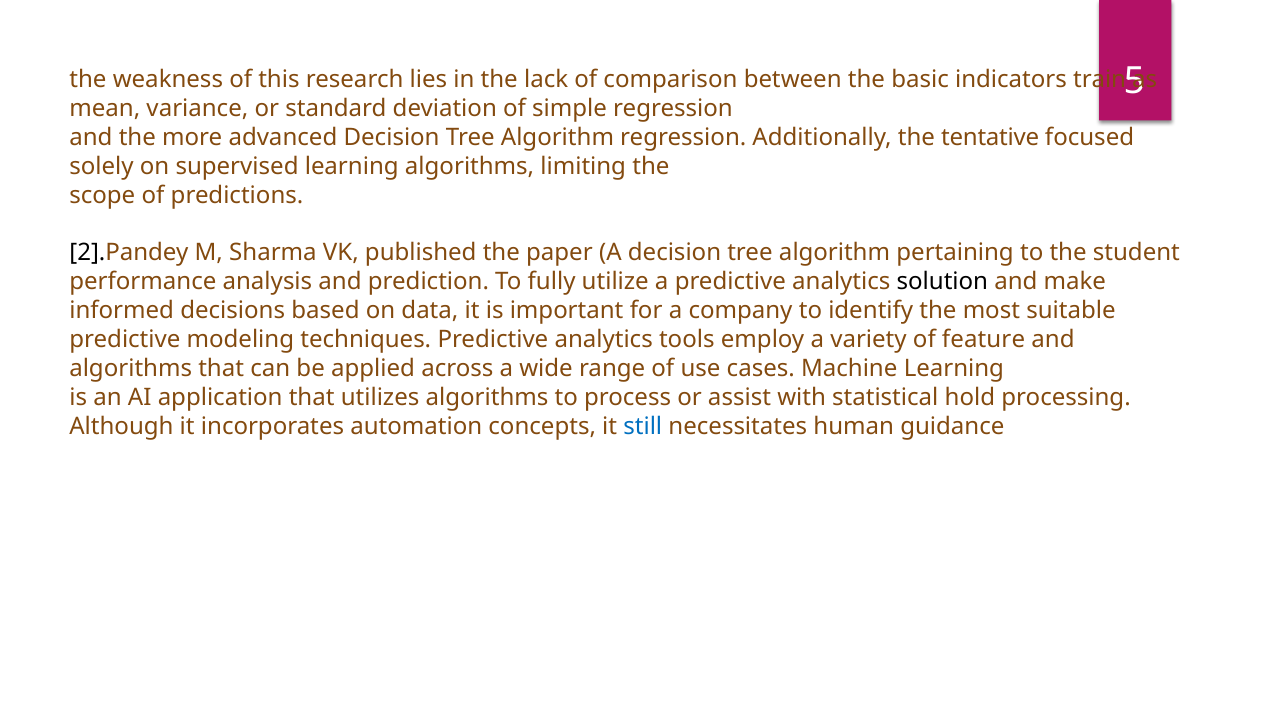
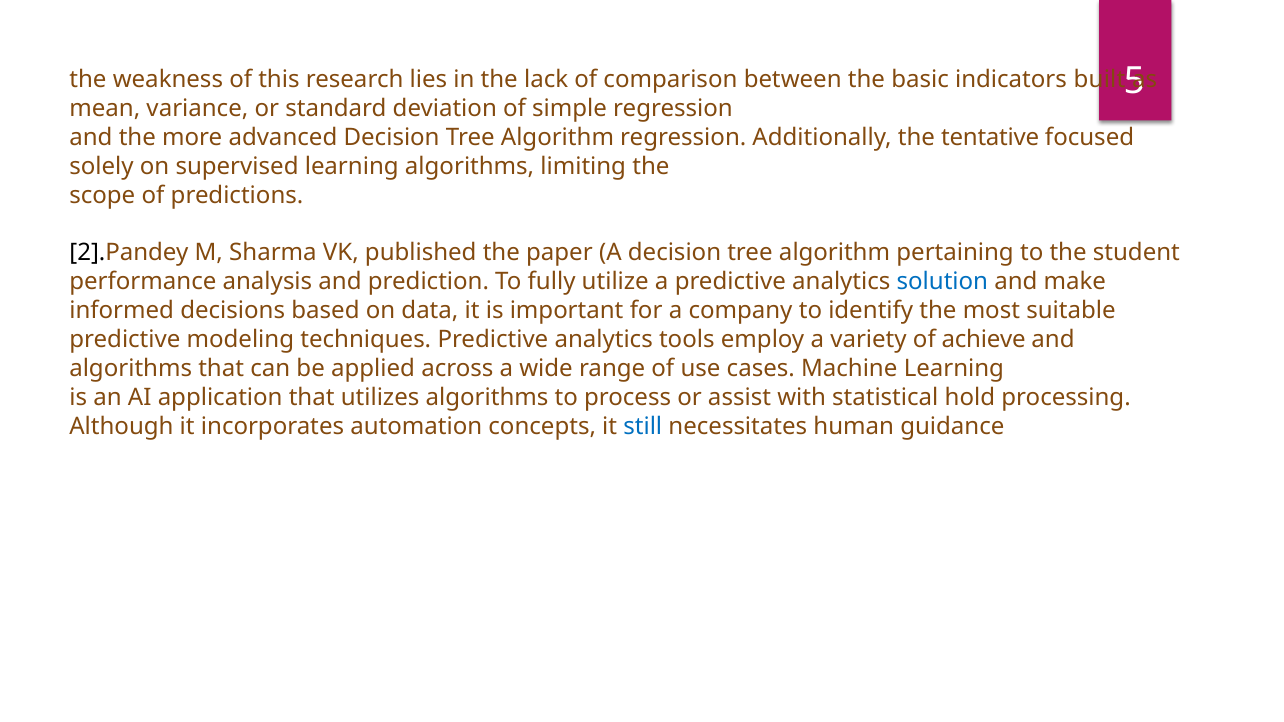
train: train -> built
solution colour: black -> blue
feature: feature -> achieve
